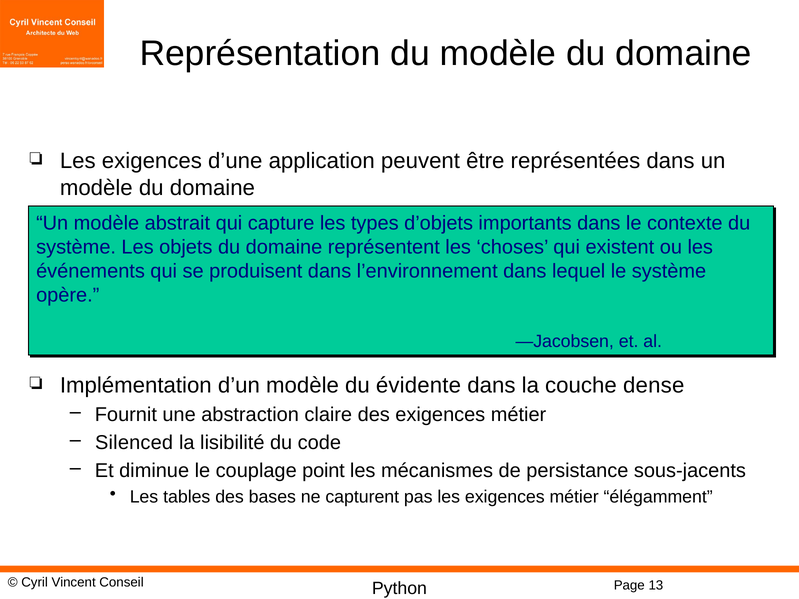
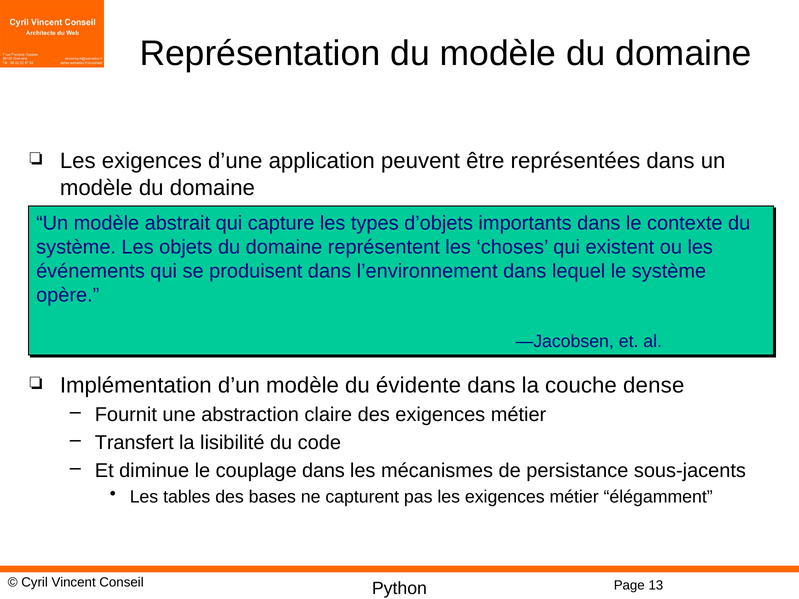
Silenced: Silenced -> Transfert
couplage point: point -> dans
